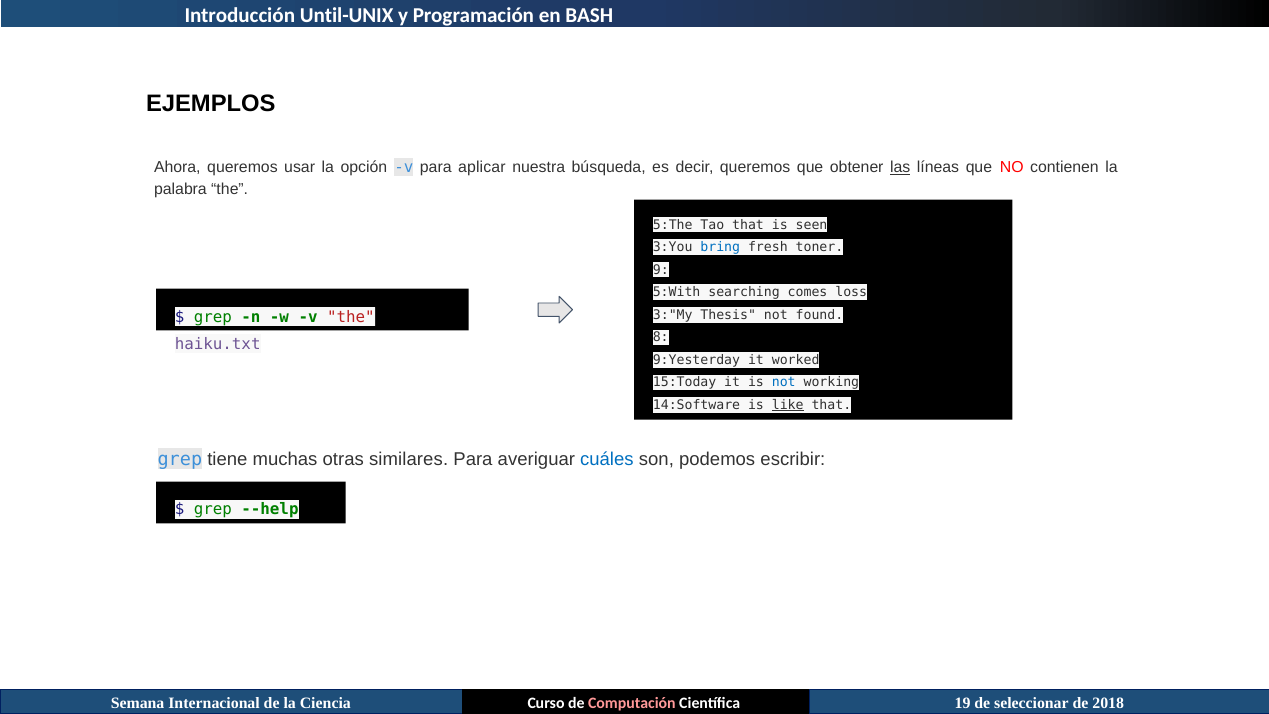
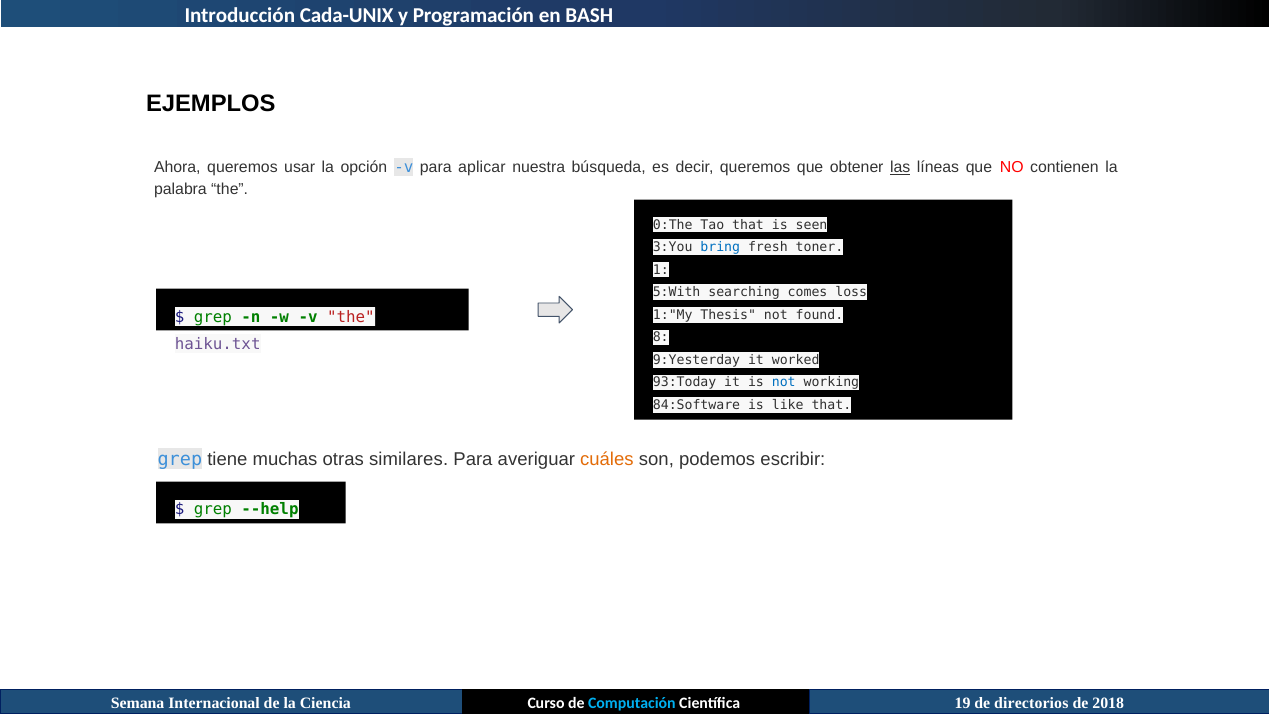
Until-UNIX: Until-UNIX -> Cada-UNIX
5:The: 5:The -> 0:The
9: 9 -> 1
3:"My: 3:"My -> 1:"My
15:Today: 15:Today -> 93:Today
14:Software: 14:Software -> 84:Software
like underline: present -> none
cuáles colour: blue -> orange
Computación colour: pink -> light blue
seleccionar: seleccionar -> directorios
